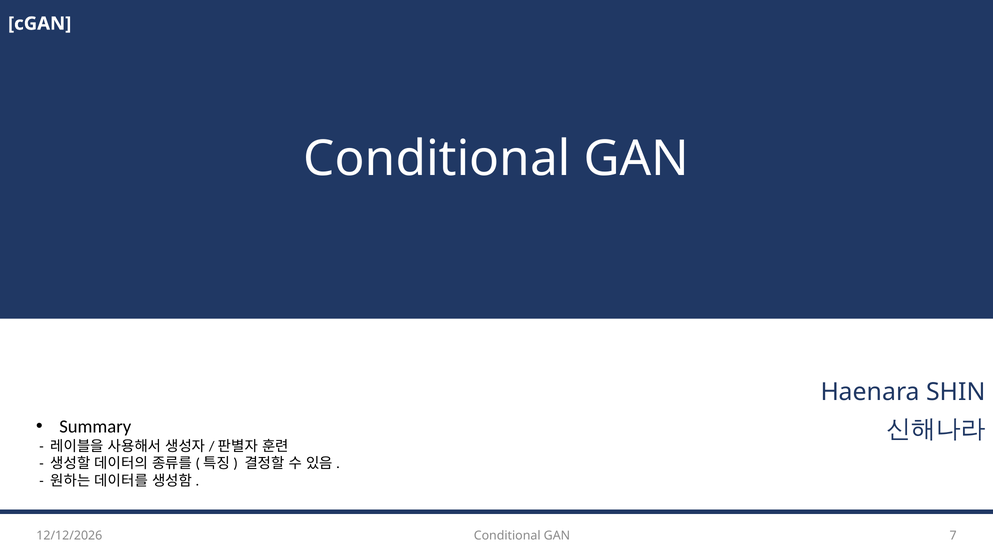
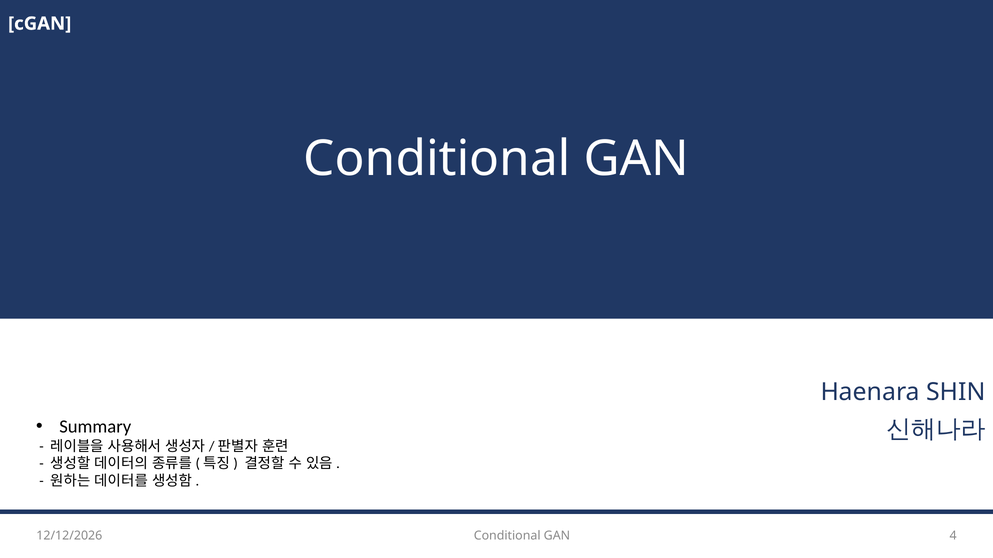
7: 7 -> 4
